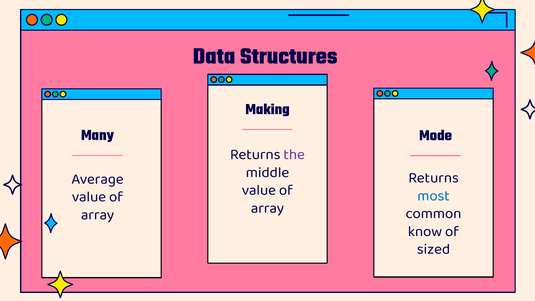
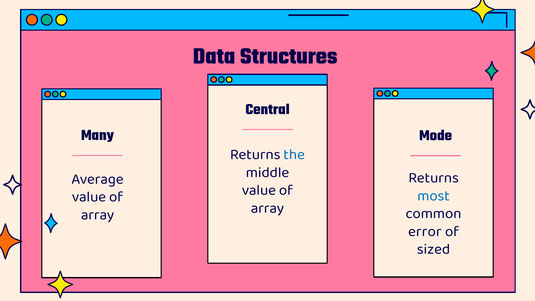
Making: Making -> Central
the colour: purple -> blue
know: know -> error
